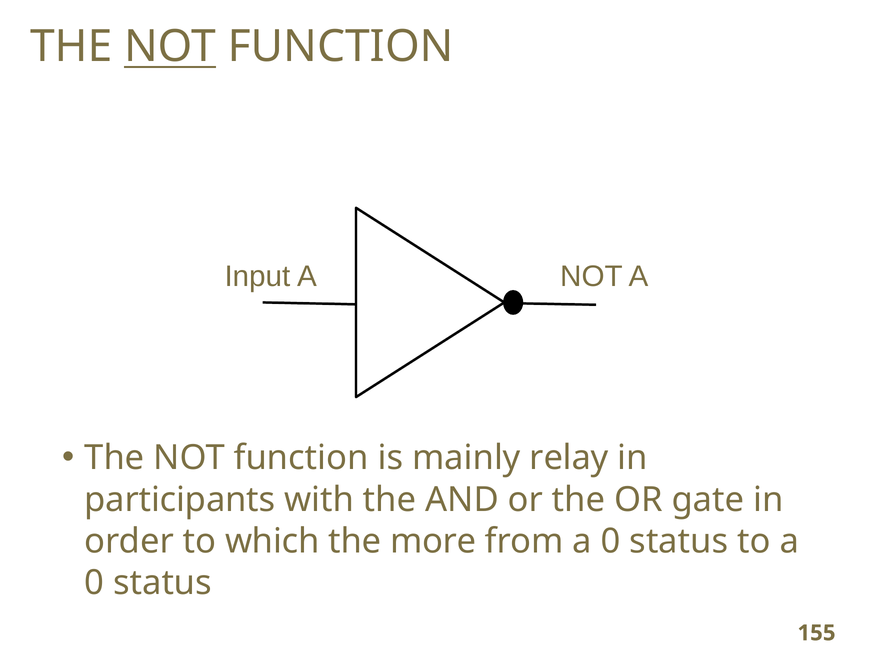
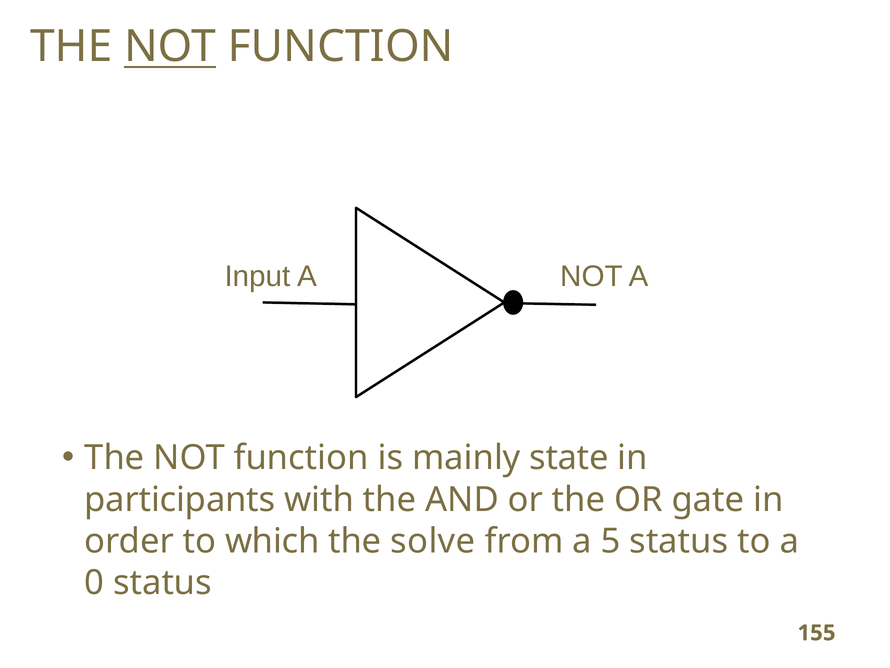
relay: relay -> state
more: more -> solve
from a 0: 0 -> 5
